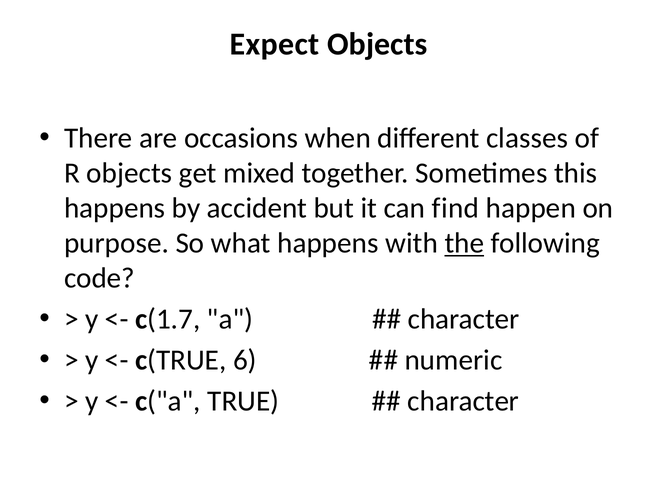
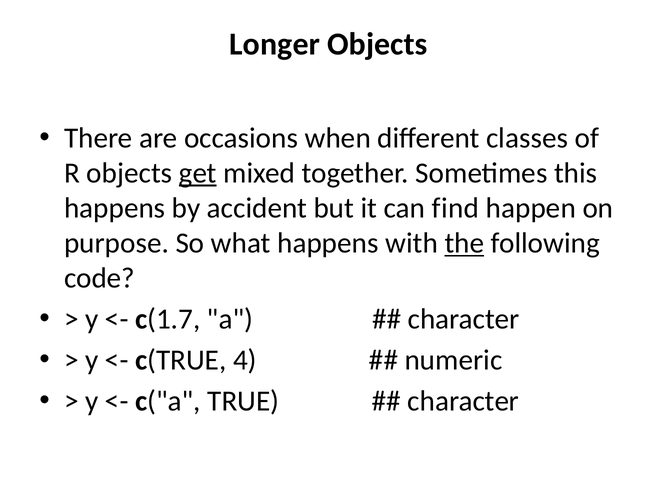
Expect: Expect -> Longer
get underline: none -> present
6: 6 -> 4
